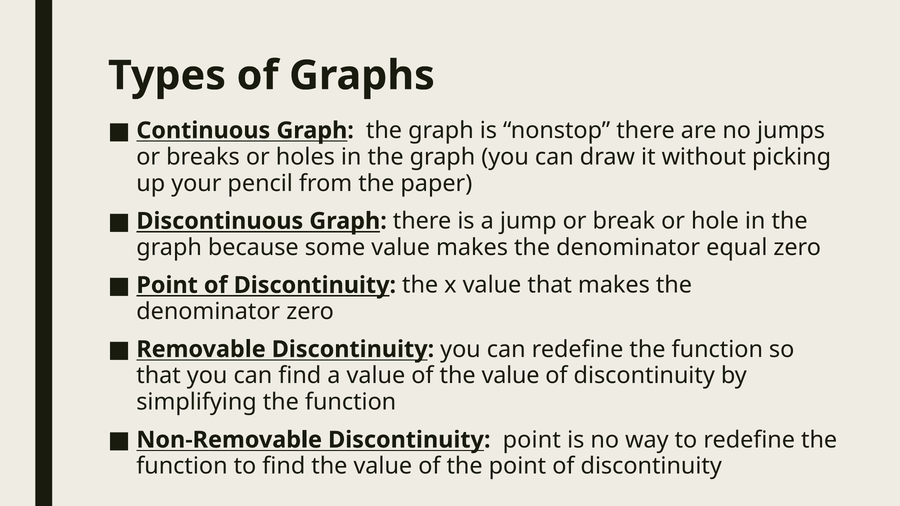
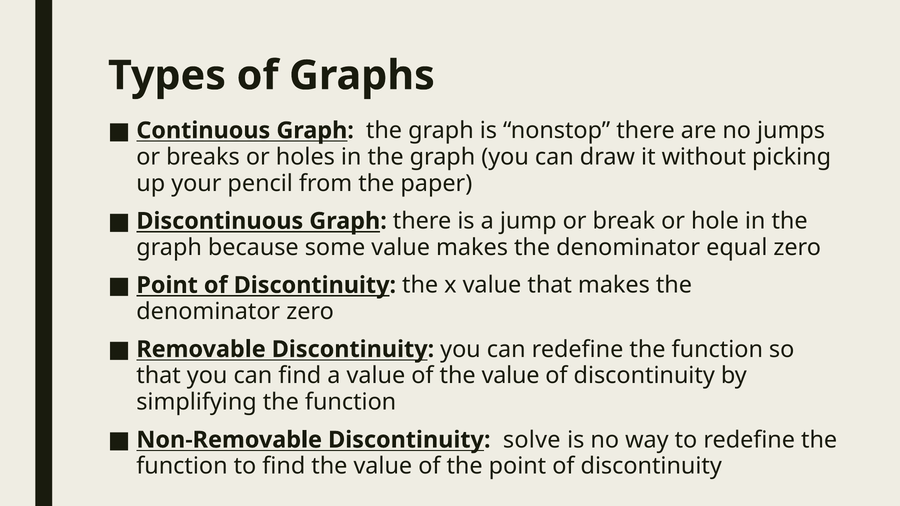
Discontinuity point: point -> solve
